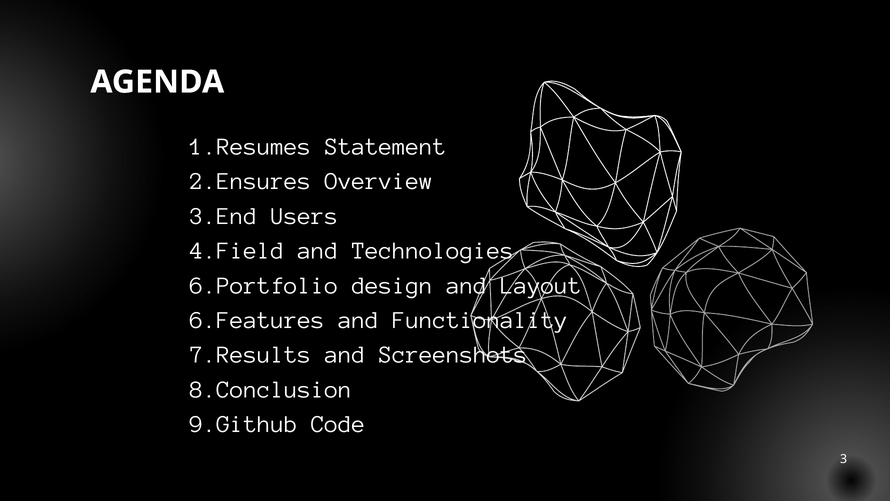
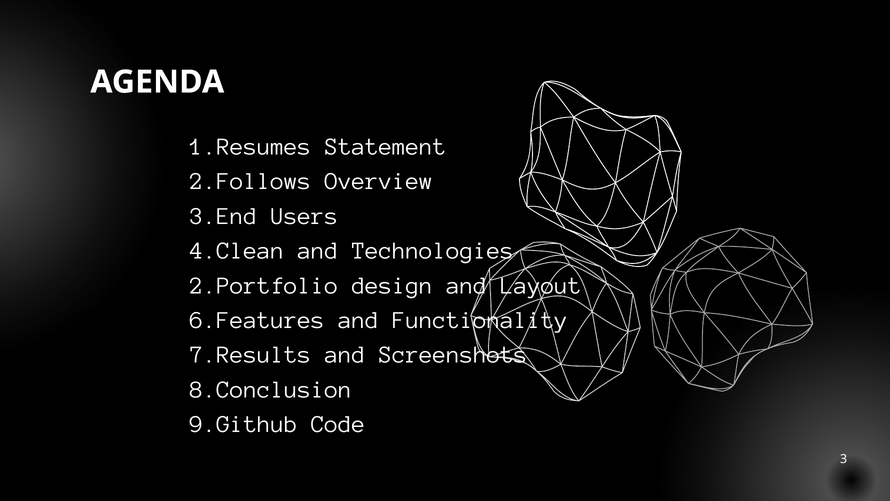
2.Ensures: 2.Ensures -> 2.Follows
4.Field: 4.Field -> 4.Clean
6.Portfolio: 6.Portfolio -> 2.Portfolio
